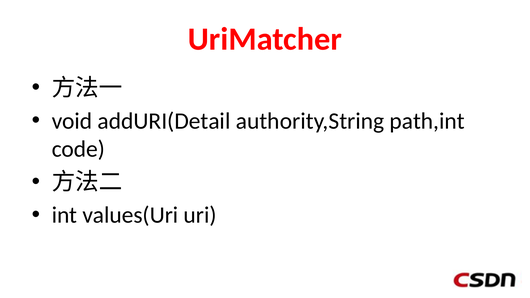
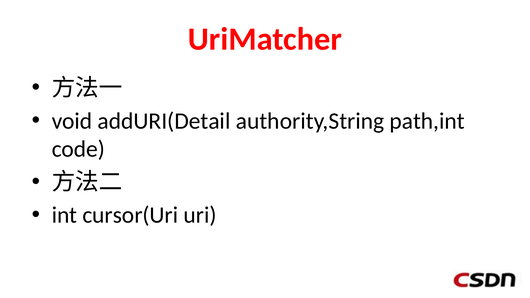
values(Uri: values(Uri -> cursor(Uri
